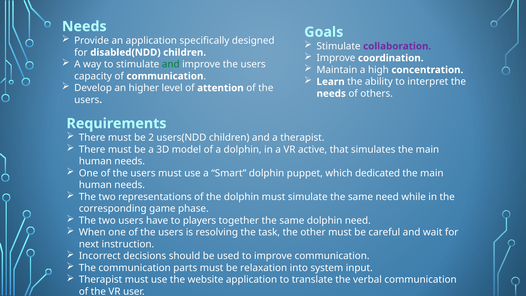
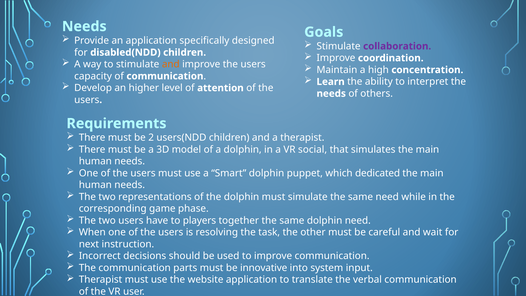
and at (171, 64) colour: green -> orange
active: active -> social
relaxation: relaxation -> innovative
